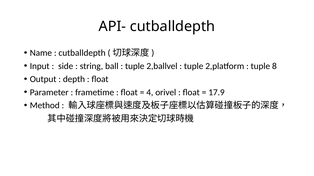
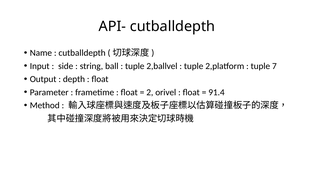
8: 8 -> 7
4: 4 -> 2
17.9: 17.9 -> 91.4
